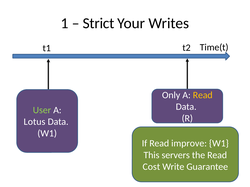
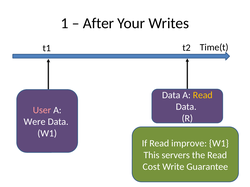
Strict: Strict -> After
Only at (171, 95): Only -> Data
User colour: light green -> pink
Lotus: Lotus -> Were
